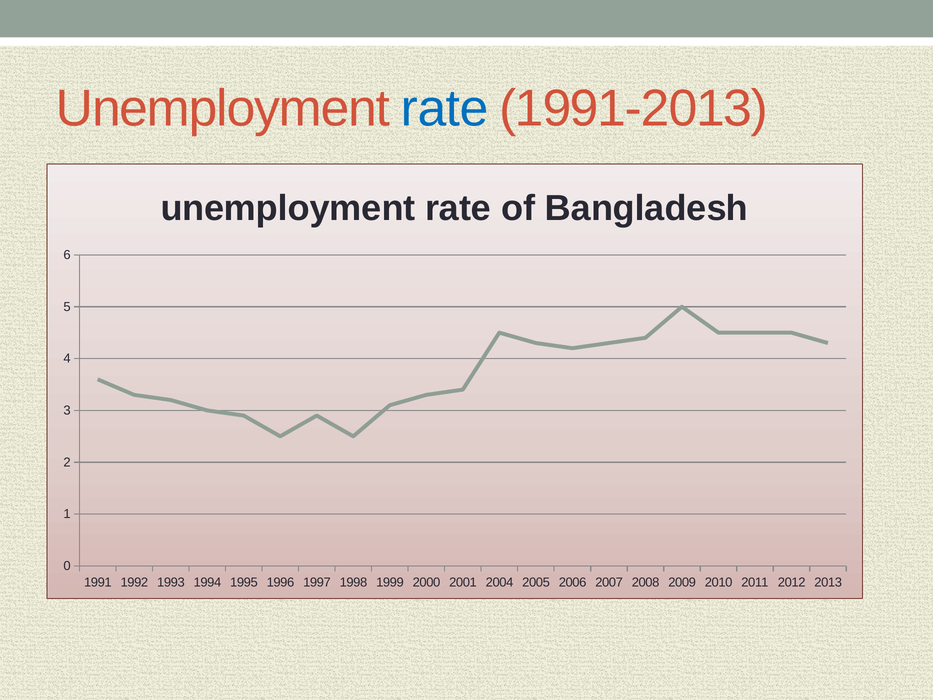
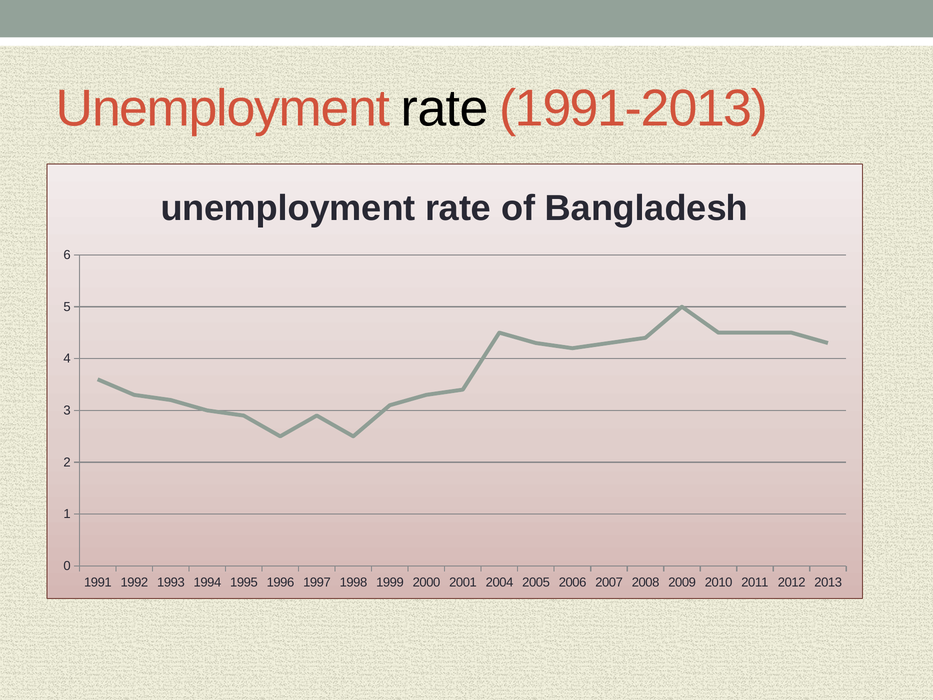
rate at (445, 109) colour: blue -> black
